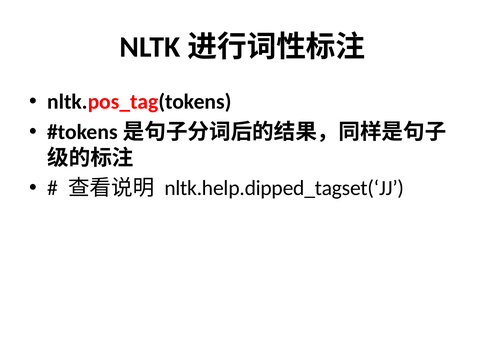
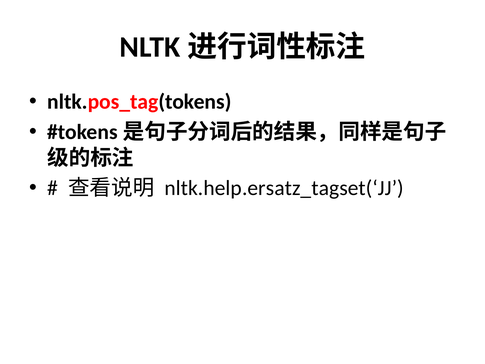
nltk.help.dipped_tagset(‘JJ: nltk.help.dipped_tagset(‘JJ -> nltk.help.ersatz_tagset(‘JJ
